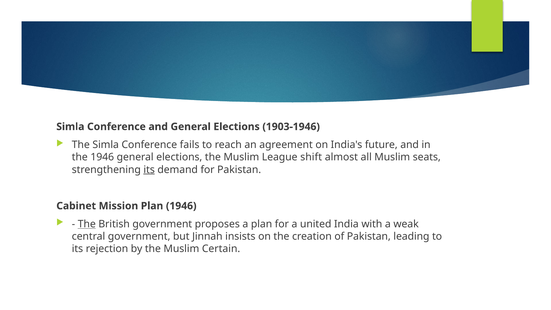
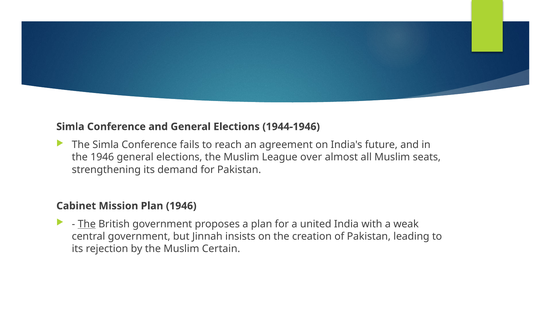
1903-1946: 1903-1946 -> 1944-1946
shift: shift -> over
its at (149, 170) underline: present -> none
